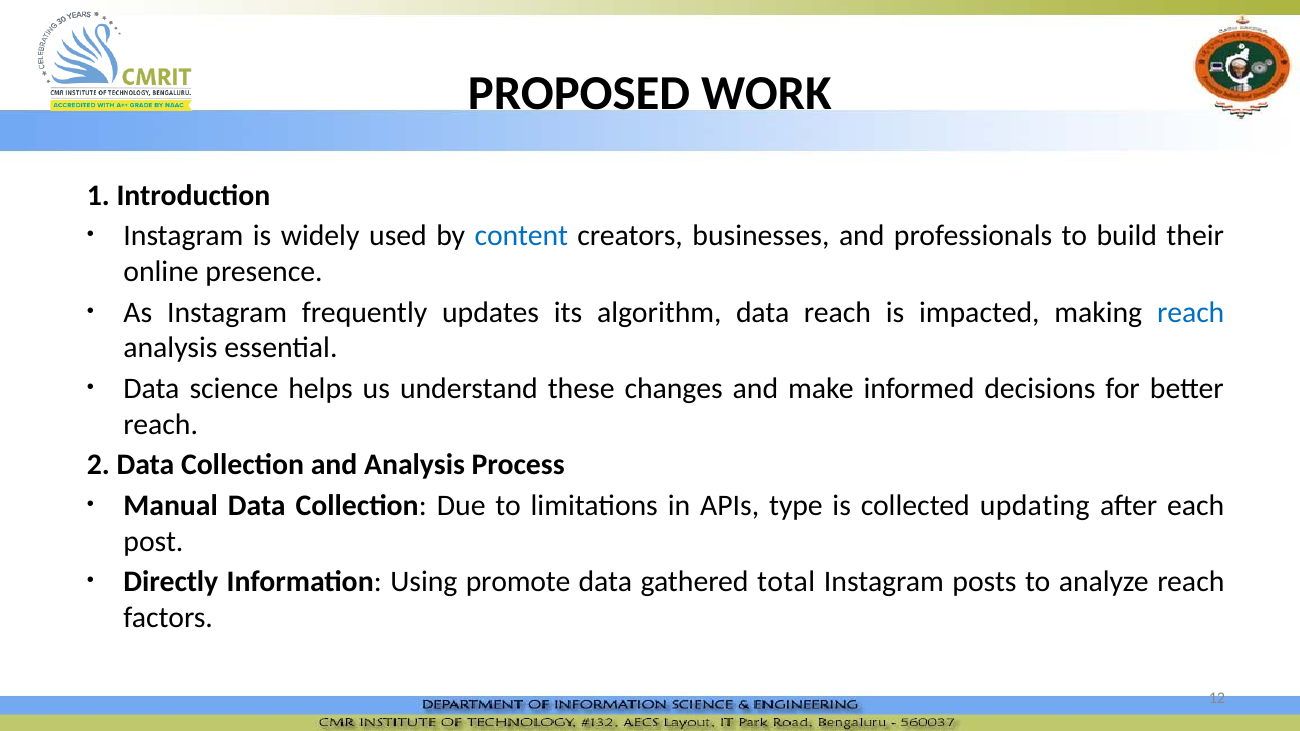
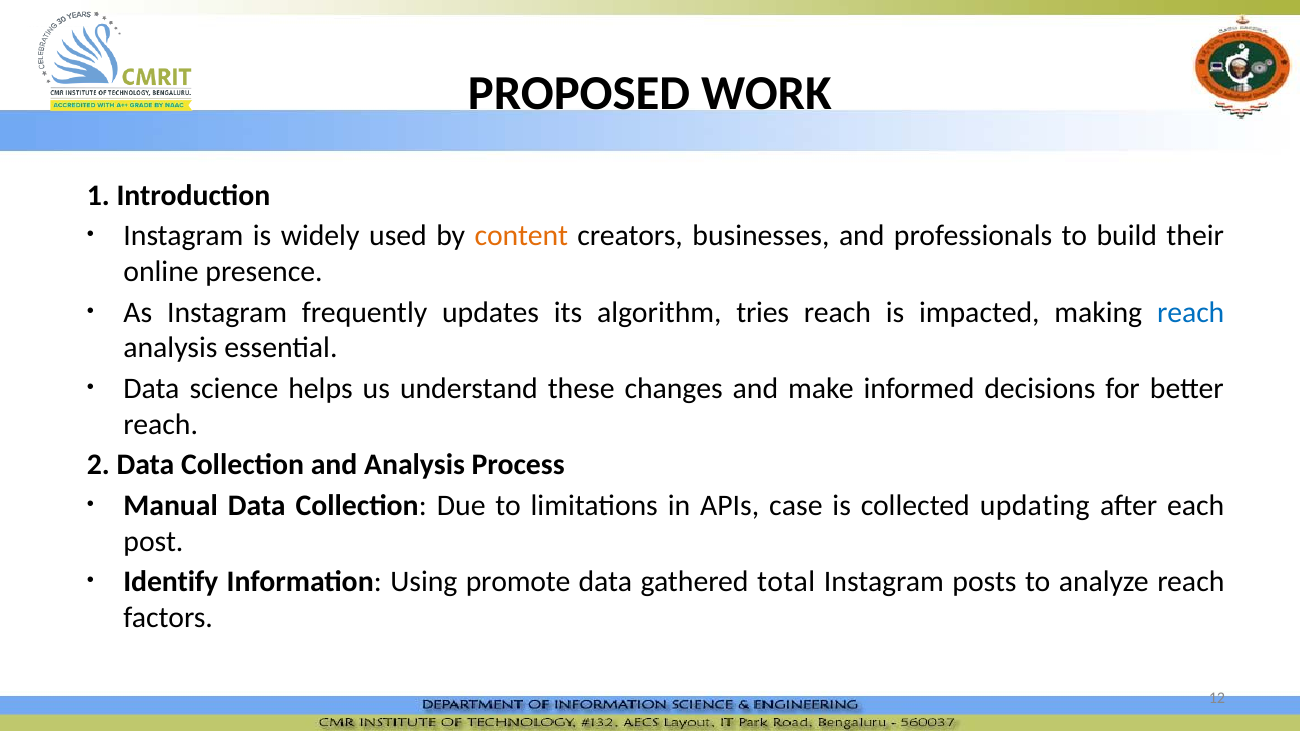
content colour: blue -> orange
algorithm data: data -> tries
type: type -> case
Directly: Directly -> Identify
